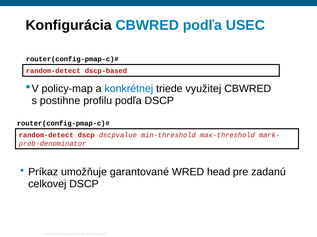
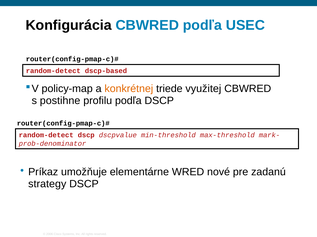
konkrétnej colour: blue -> orange
garantované: garantované -> elementárne
head: head -> nové
celkovej: celkovej -> strategy
